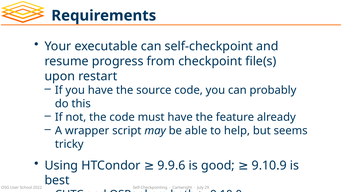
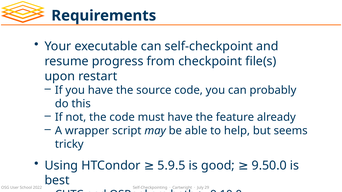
9.9.6: 9.9.6 -> 5.9.5
9.10.9: 9.10.9 -> 9.50.0
